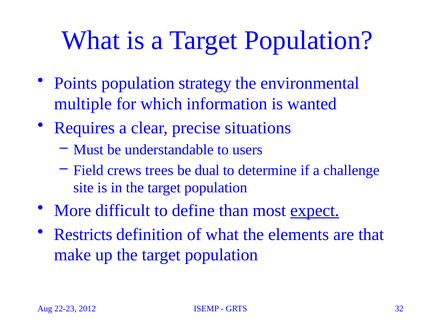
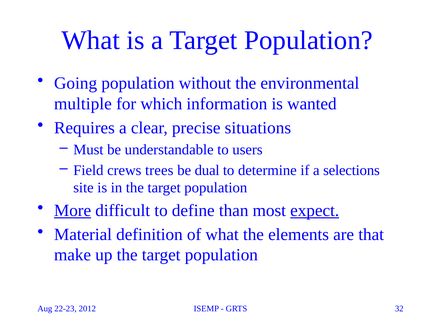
Points: Points -> Going
strategy: strategy -> without
challenge: challenge -> selections
More underline: none -> present
Restricts: Restricts -> Material
